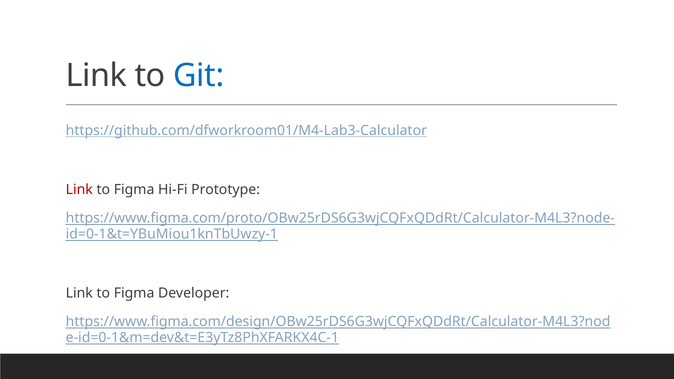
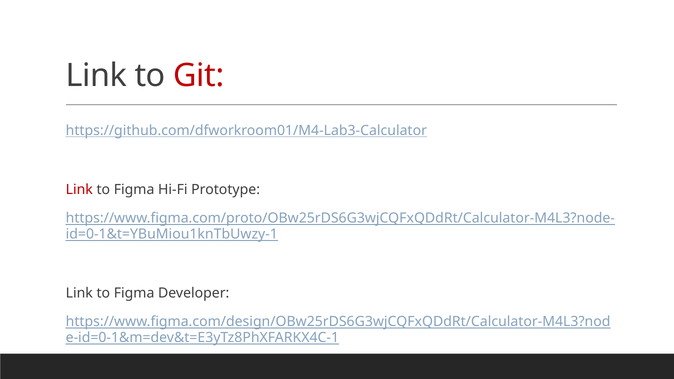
Git colour: blue -> red
